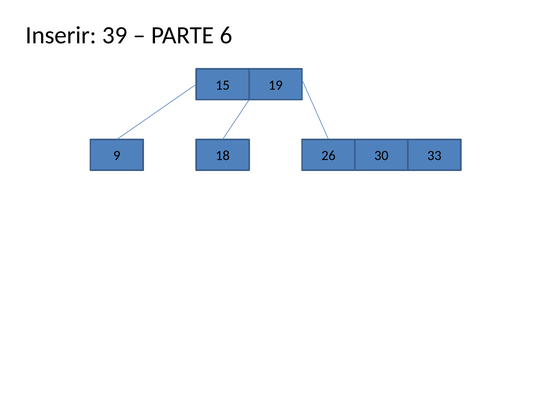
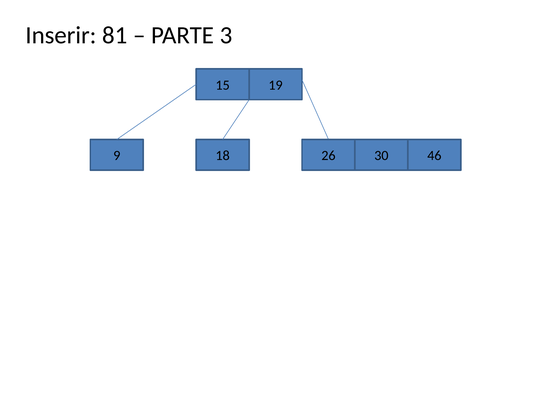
39: 39 -> 81
6: 6 -> 3
33: 33 -> 46
